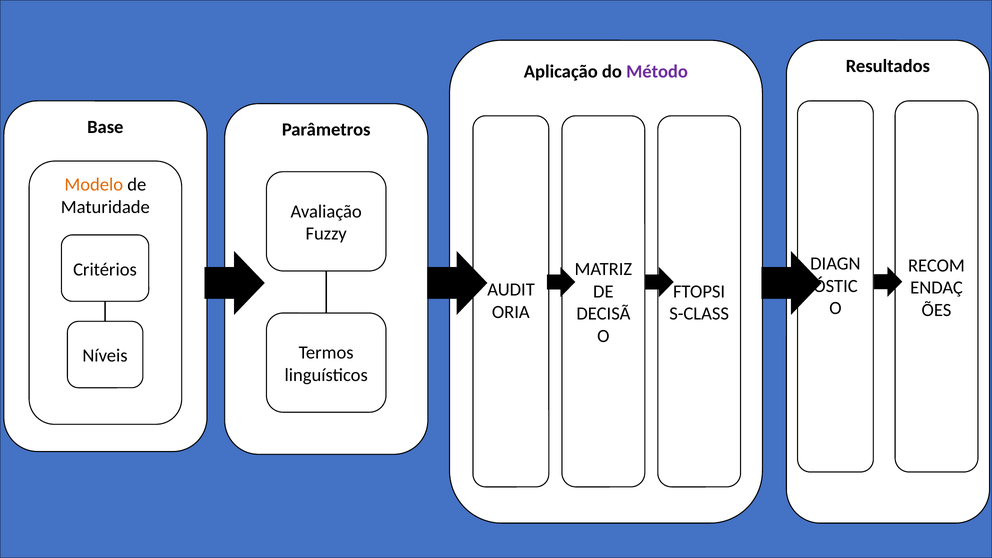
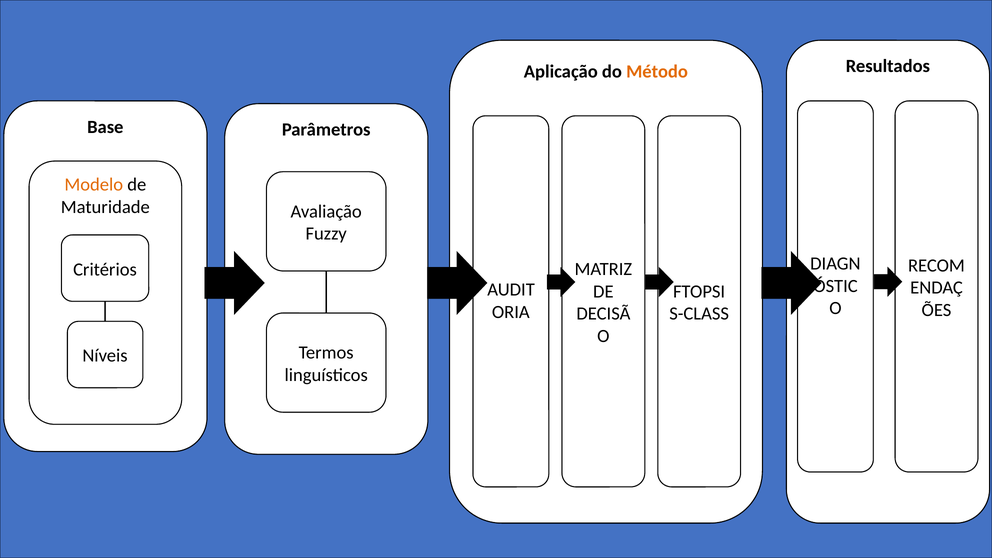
Método colour: purple -> orange
